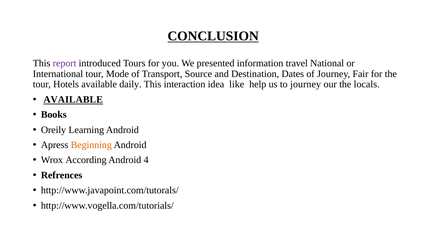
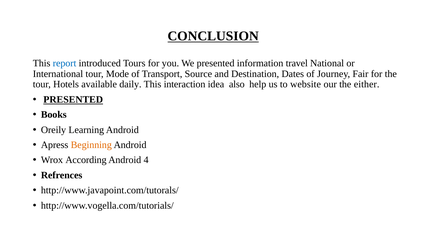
report colour: purple -> blue
like: like -> also
to journey: journey -> website
locals: locals -> either
AVAILABLE at (73, 100): AVAILABLE -> PRESENTED
